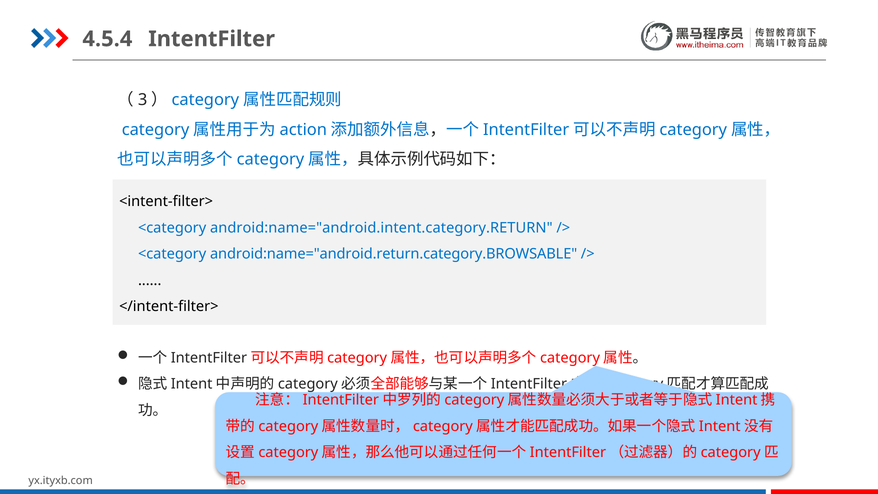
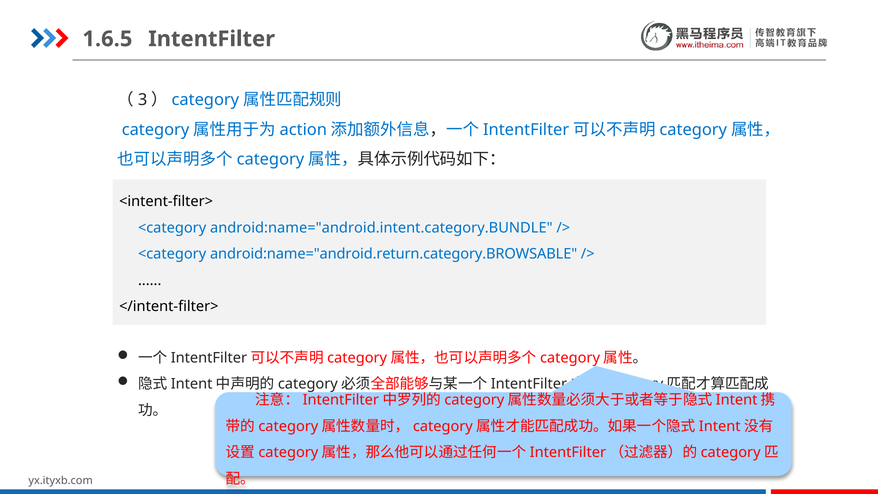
4.5.4: 4.5.4 -> 1.6.5
android:name="android.intent.category.RETURN: android:name="android.intent.category.RETURN -> android:name="android.intent.category.BUNDLE
